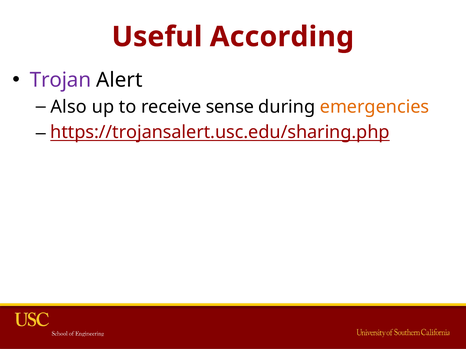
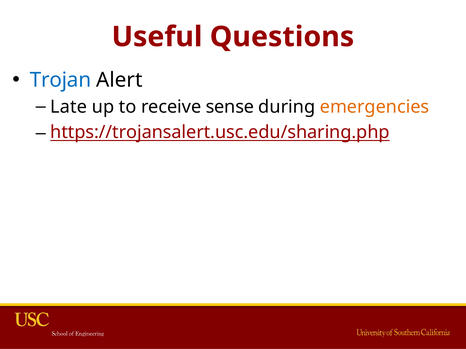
According: According -> Questions
Trojan colour: purple -> blue
Also: Also -> Late
